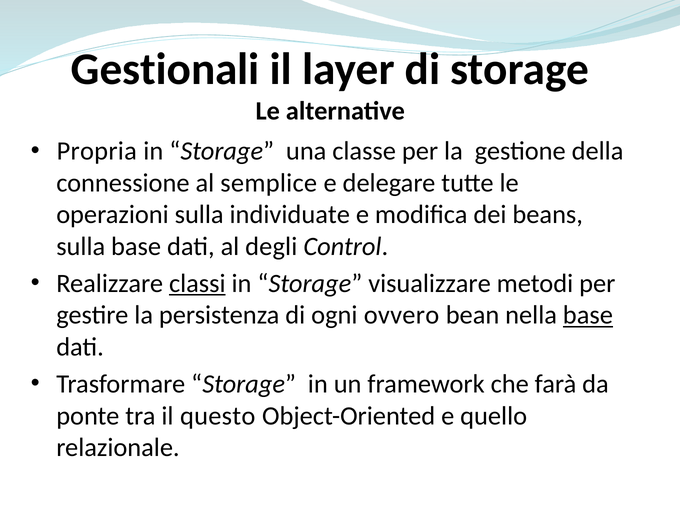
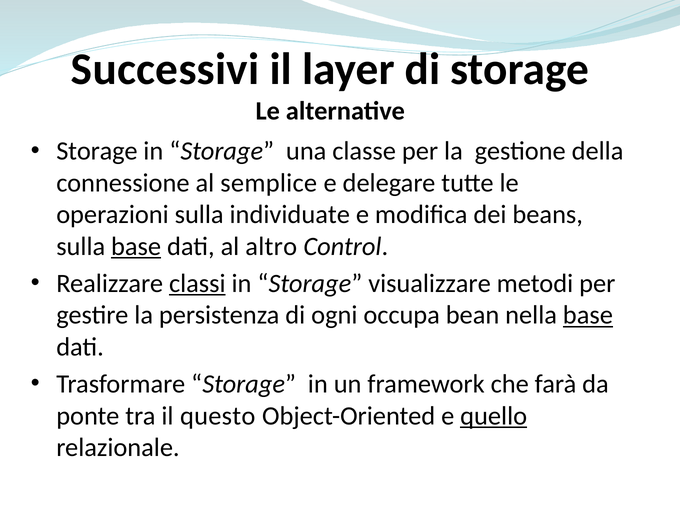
Gestionali: Gestionali -> Successivi
Propria at (97, 151): Propria -> Storage
base at (136, 246) underline: none -> present
degli: degli -> altro
ovvero: ovvero -> occupa
quello underline: none -> present
